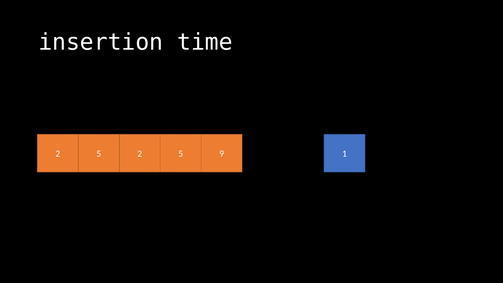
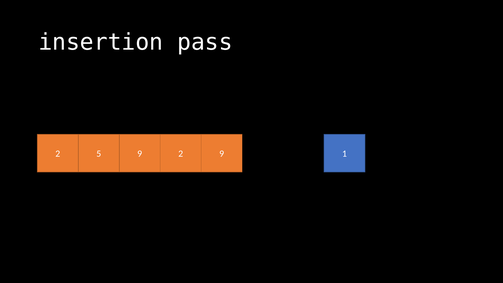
time: time -> pass
5 2: 2 -> 9
2 5: 5 -> 2
